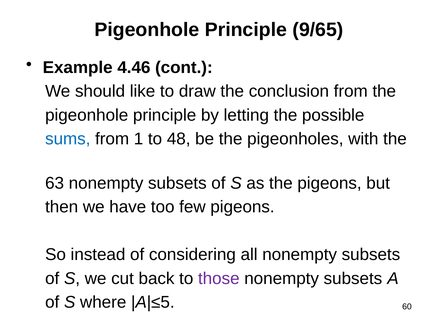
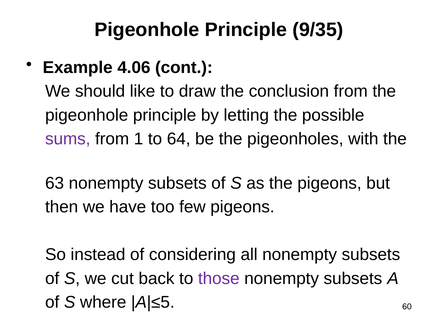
9/65: 9/65 -> 9/35
4.46: 4.46 -> 4.06
sums colour: blue -> purple
48: 48 -> 64
